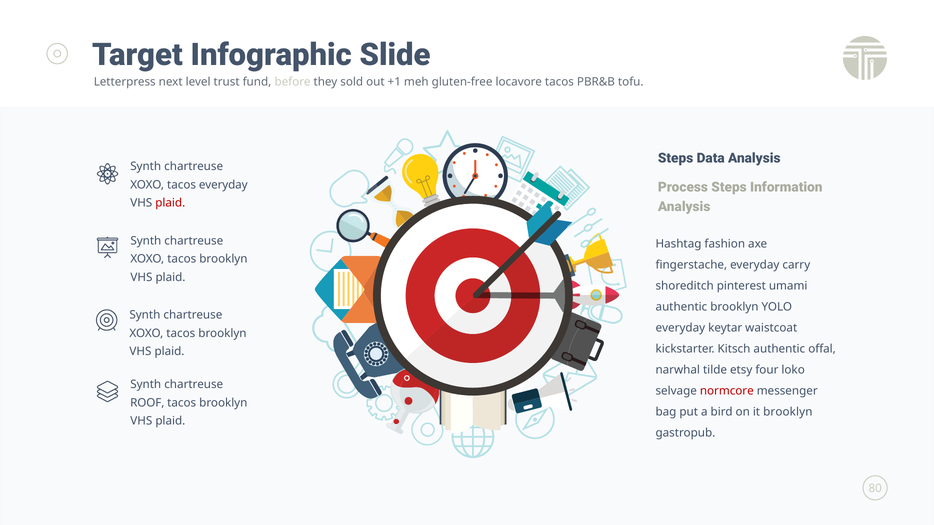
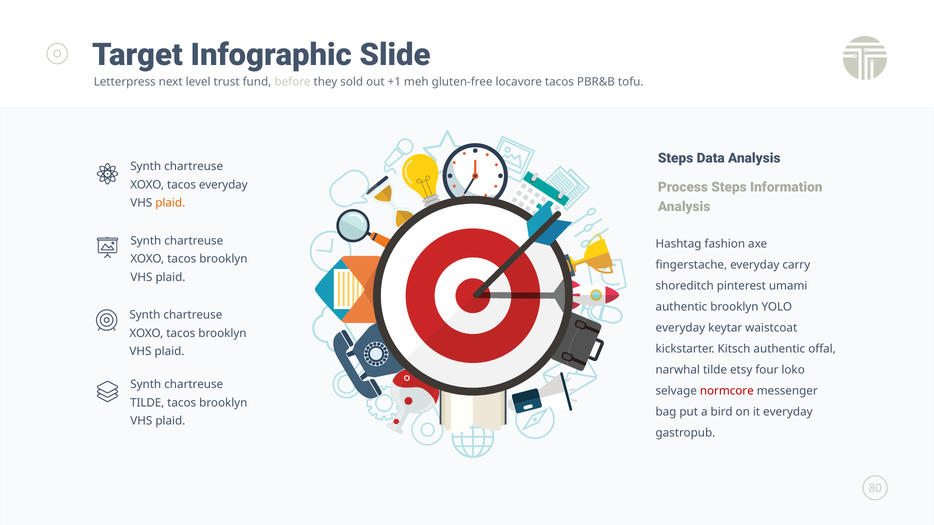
plaid at (170, 203) colour: red -> orange
ROOF at (147, 403): ROOF -> TILDE
it brooklyn: brooklyn -> everyday
